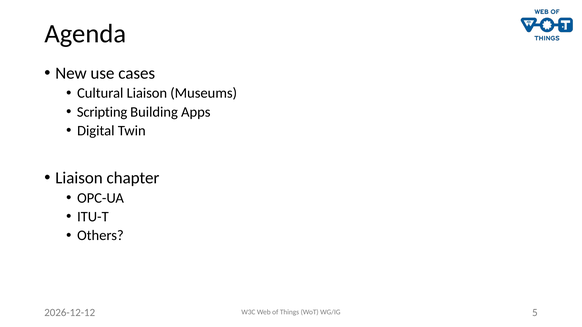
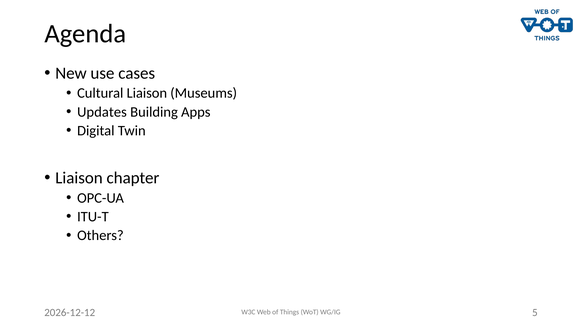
Scripting: Scripting -> Updates
